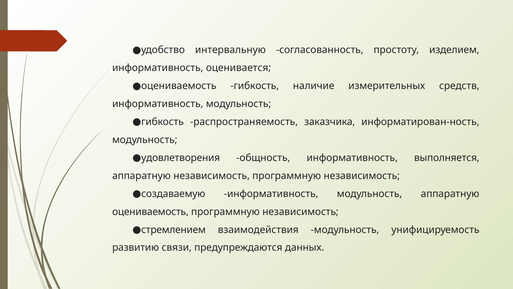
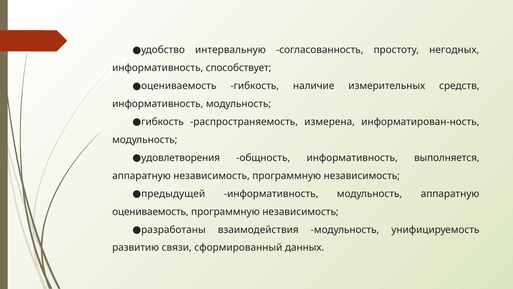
изделием: изделием -> негодных
оценивается: оценивается -> способствует
заказчика: заказчика -> измерена
создаваемую: создаваемую -> предыдущей
стремлением: стремлением -> разработаны
предупреждаются: предупреждаются -> сформированный
